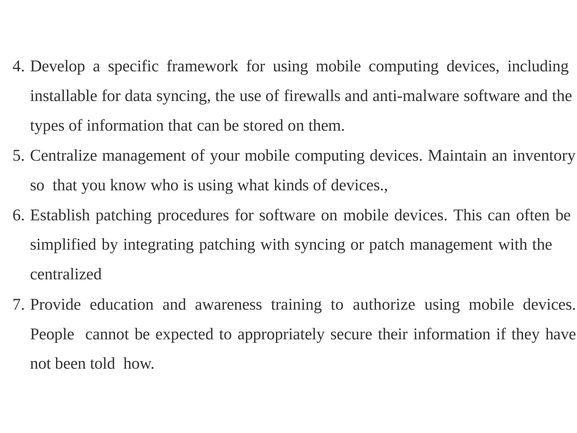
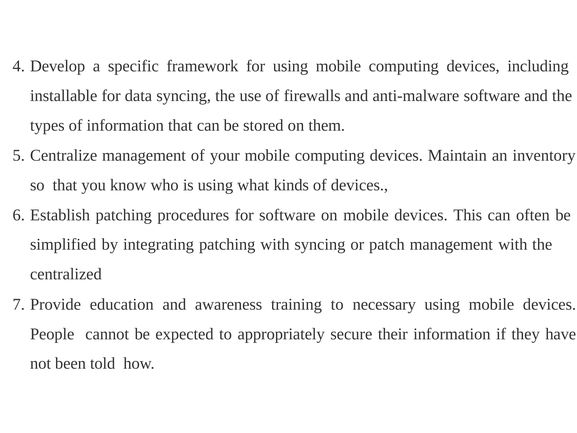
authorize: authorize -> necessary
